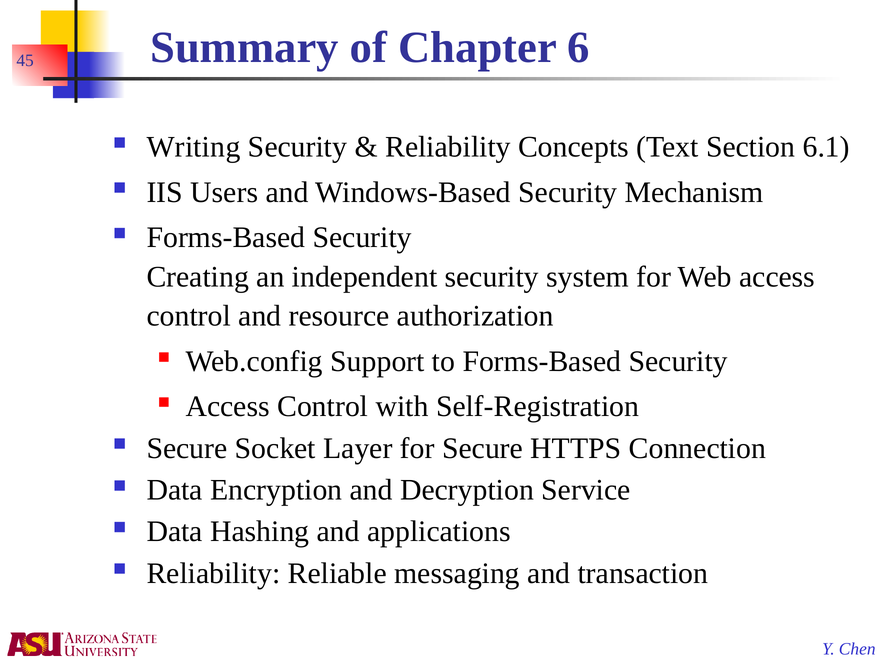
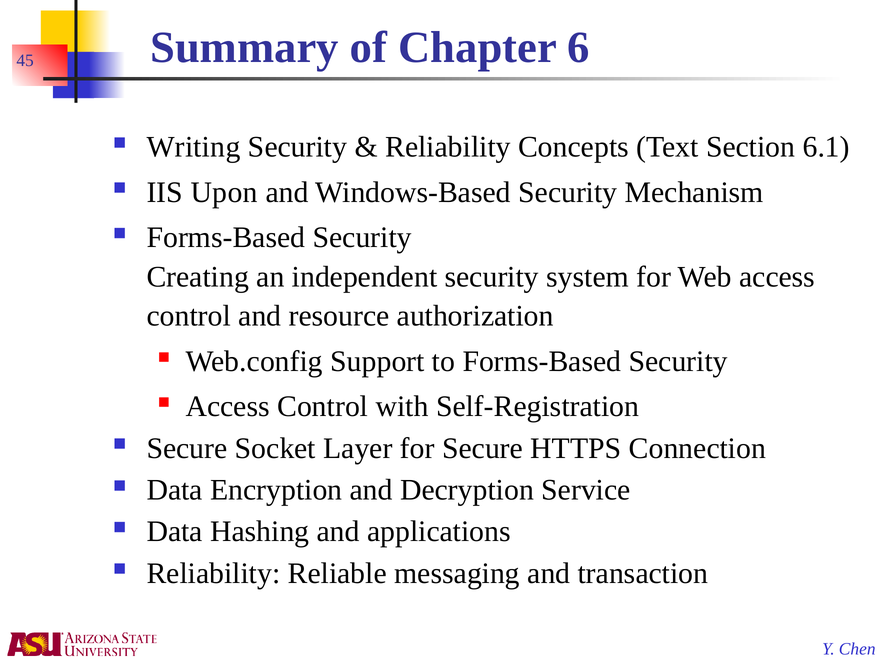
Users: Users -> Upon
